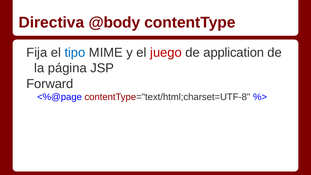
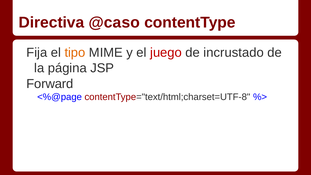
@body: @body -> @caso
tipo colour: blue -> orange
application: application -> incrustado
